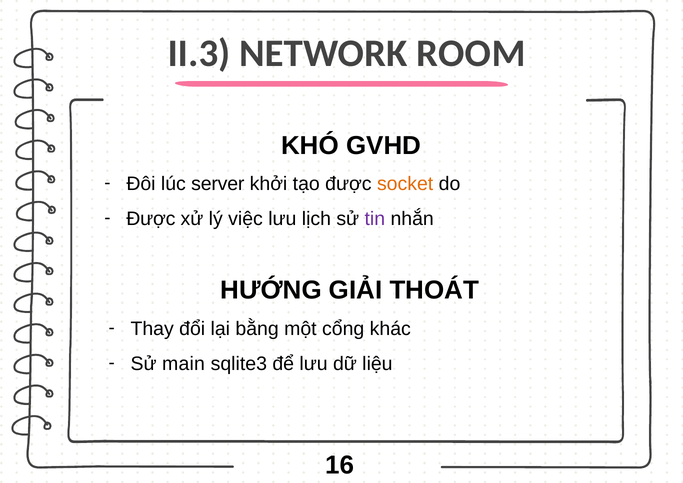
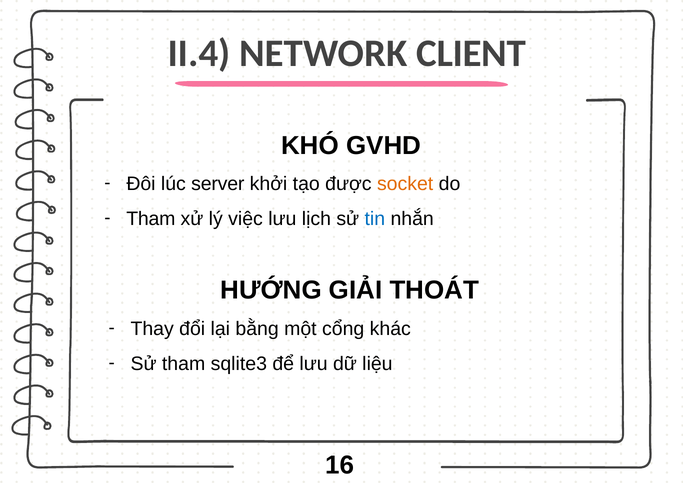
II.3: II.3 -> II.4
ROOM: ROOM -> CLIENT
Được at (151, 219): Được -> Tham
tin colour: purple -> blue
Sử main: main -> tham
